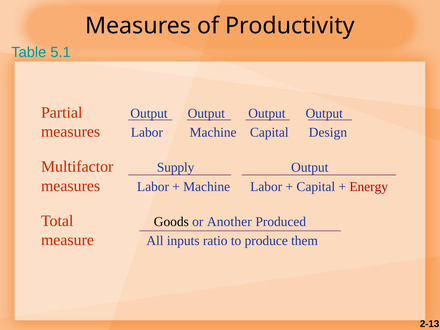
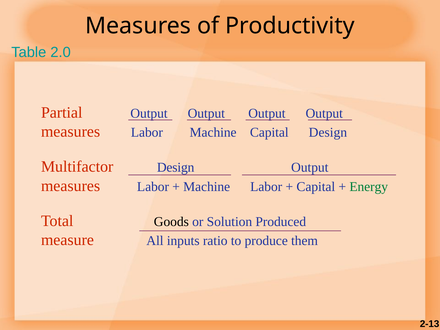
5.1: 5.1 -> 2.0
Multifactor Supply: Supply -> Design
Energy colour: red -> green
Another: Another -> Solution
